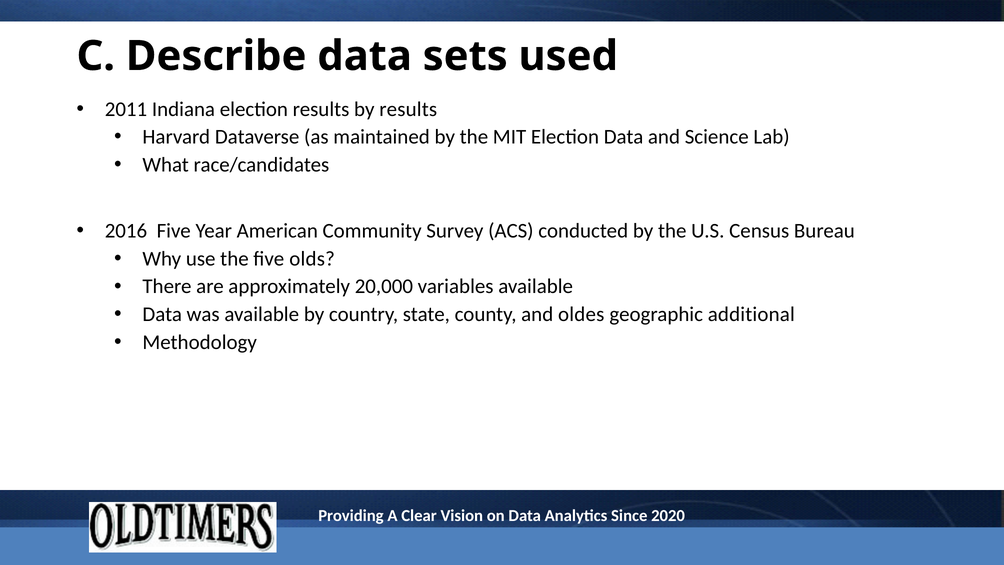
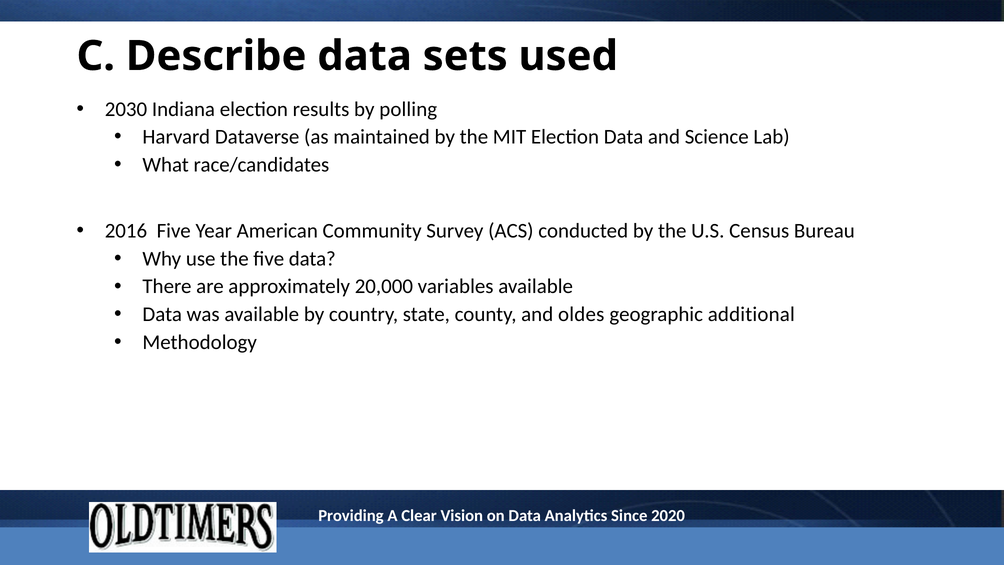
2011: 2011 -> 2030
by results: results -> polling
five olds: olds -> data
